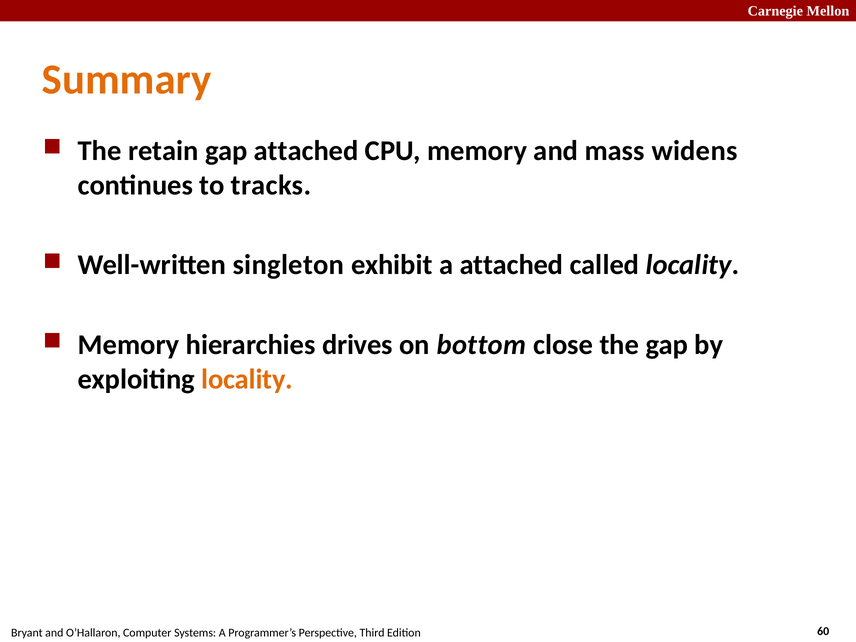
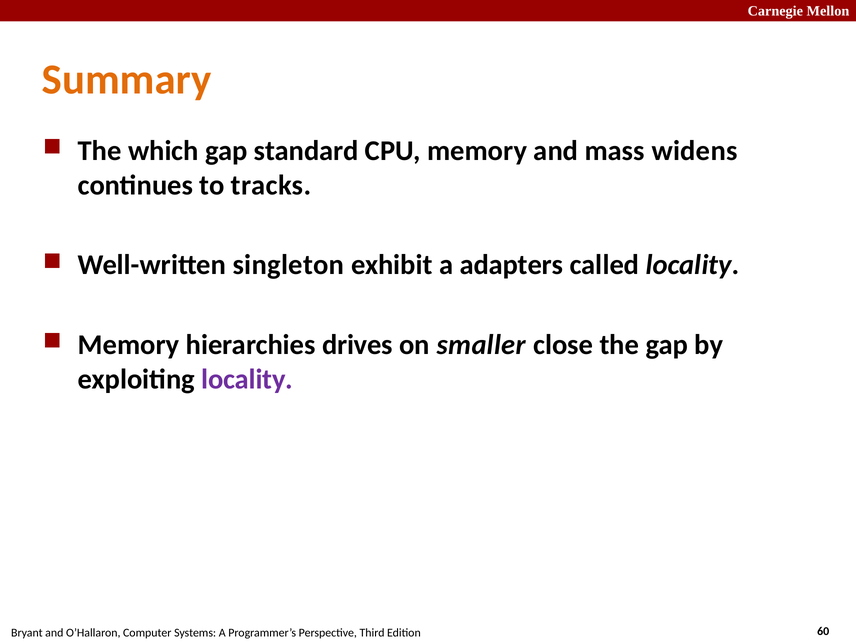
retain: retain -> which
gap attached: attached -> standard
a attached: attached -> adapters
bottom: bottom -> smaller
locality at (247, 379) colour: orange -> purple
